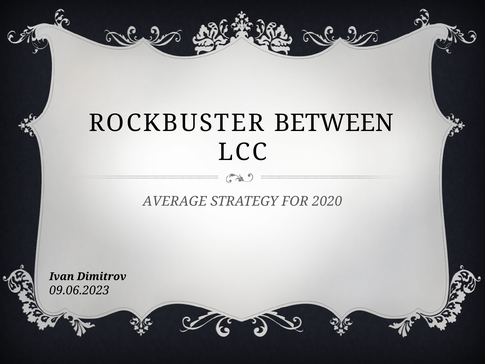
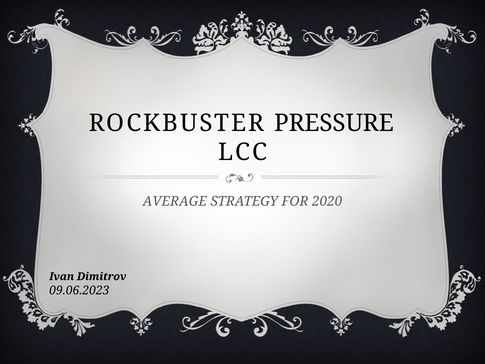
BETWEEN: BETWEEN -> PRESSURE
